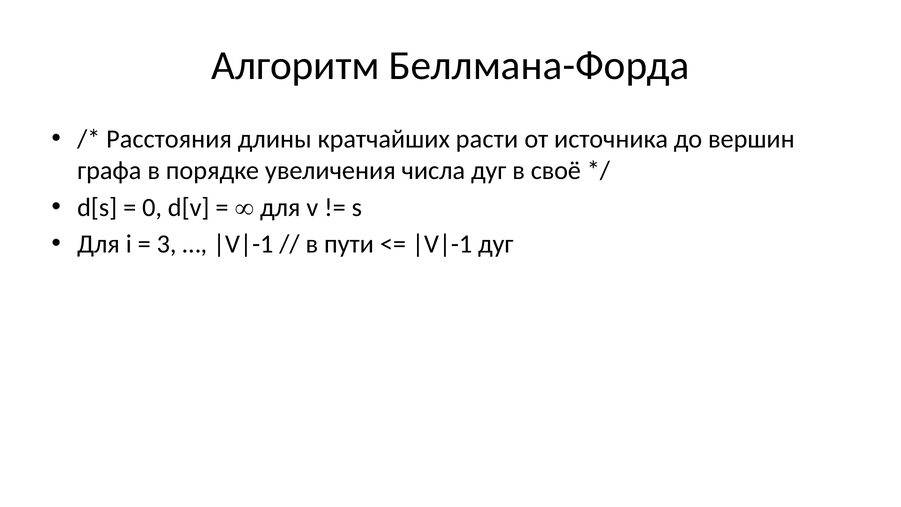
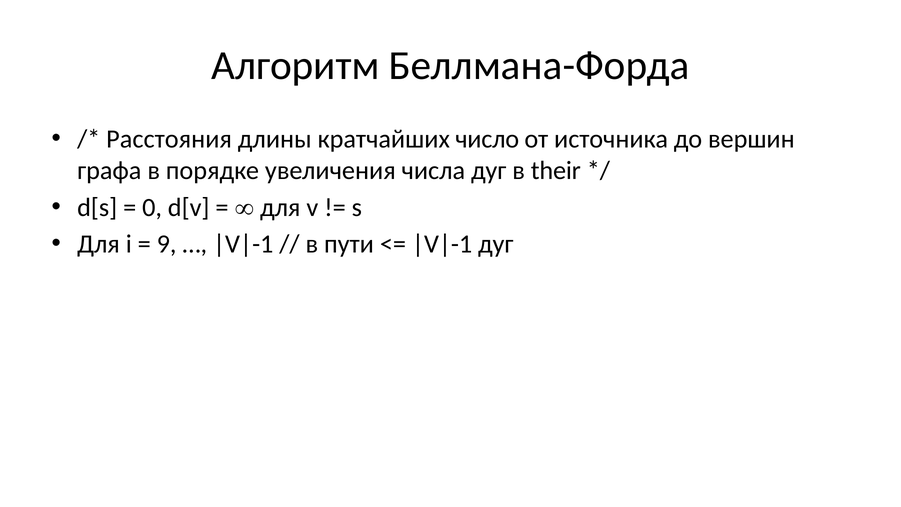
расти: расти -> число
своё: своё -> their
3: 3 -> 9
